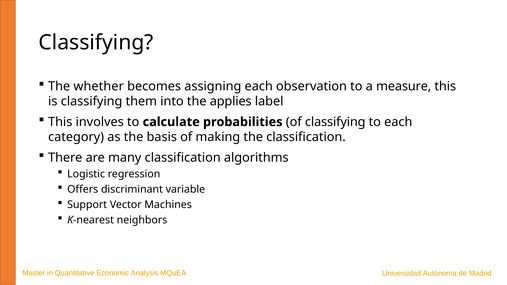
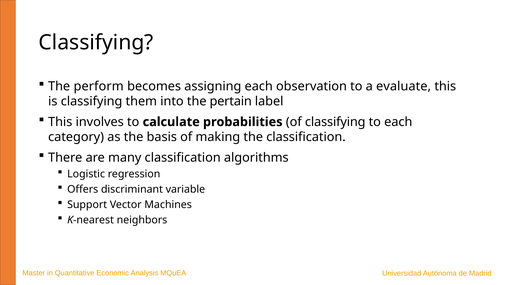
whether: whether -> perform
measure: measure -> evaluate
applies: applies -> pertain
